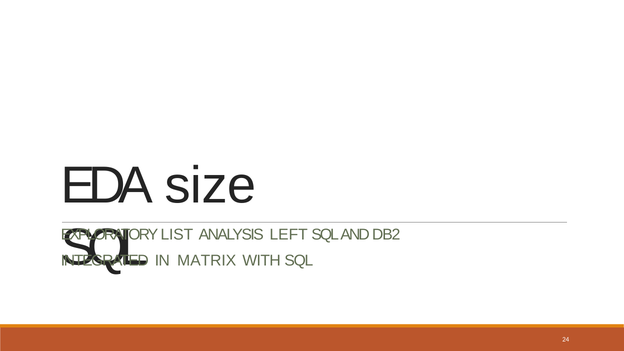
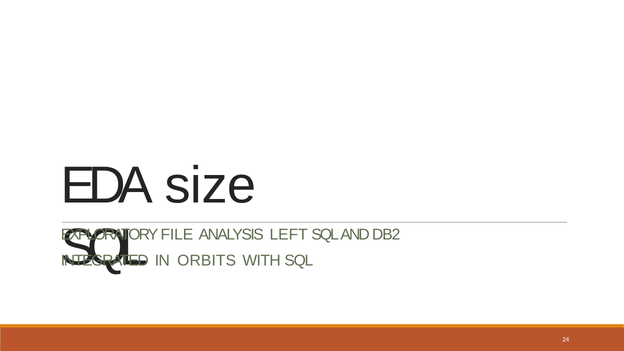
LIST: LIST -> FILE
MATRIX: MATRIX -> ORBITS
